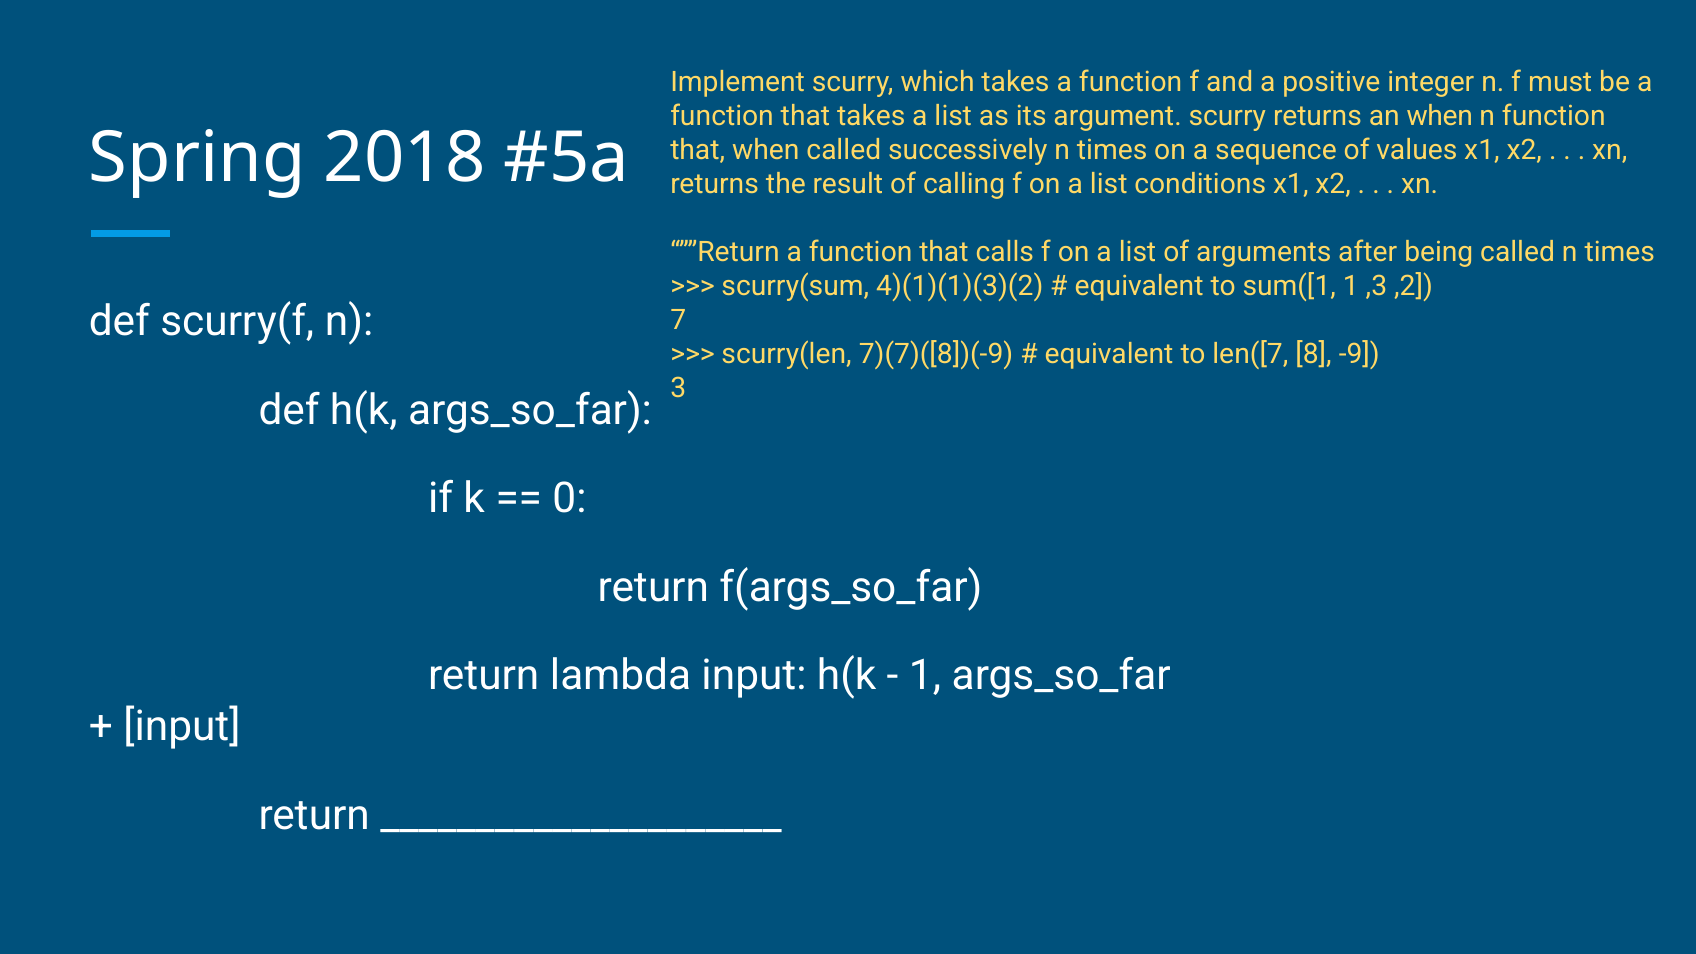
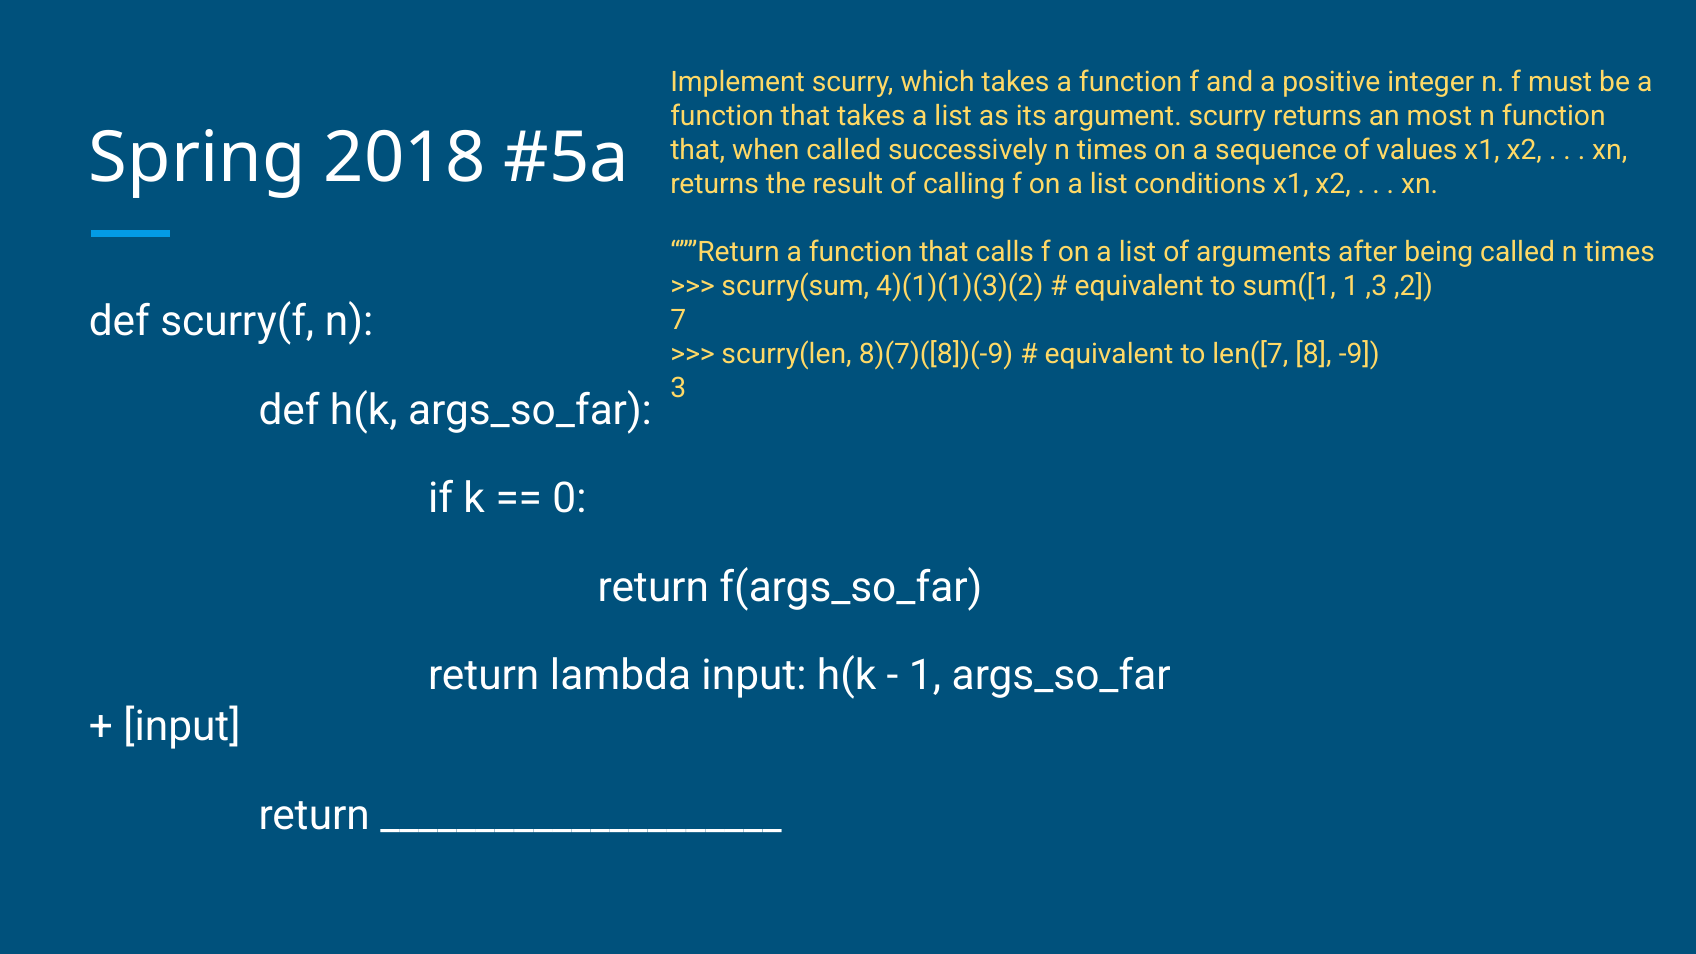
an when: when -> most
7)(7)([8])(-9: 7)(7)([8])(-9 -> 8)(7)([8])(-9
